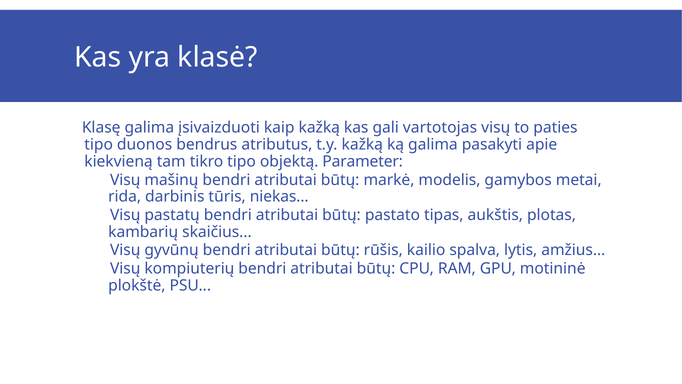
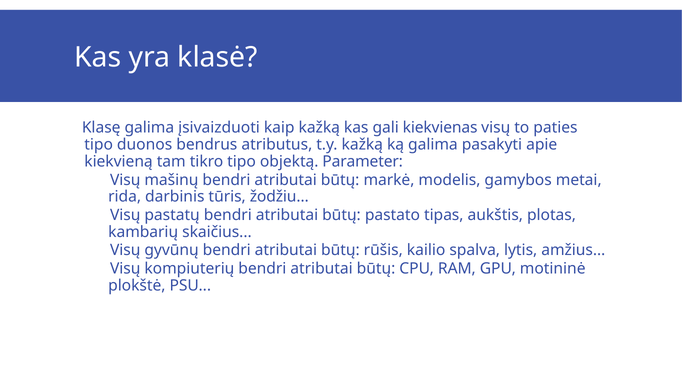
vartotojas: vartotojas -> kiekvienas
niekas…: niekas… -> žodžiu…
